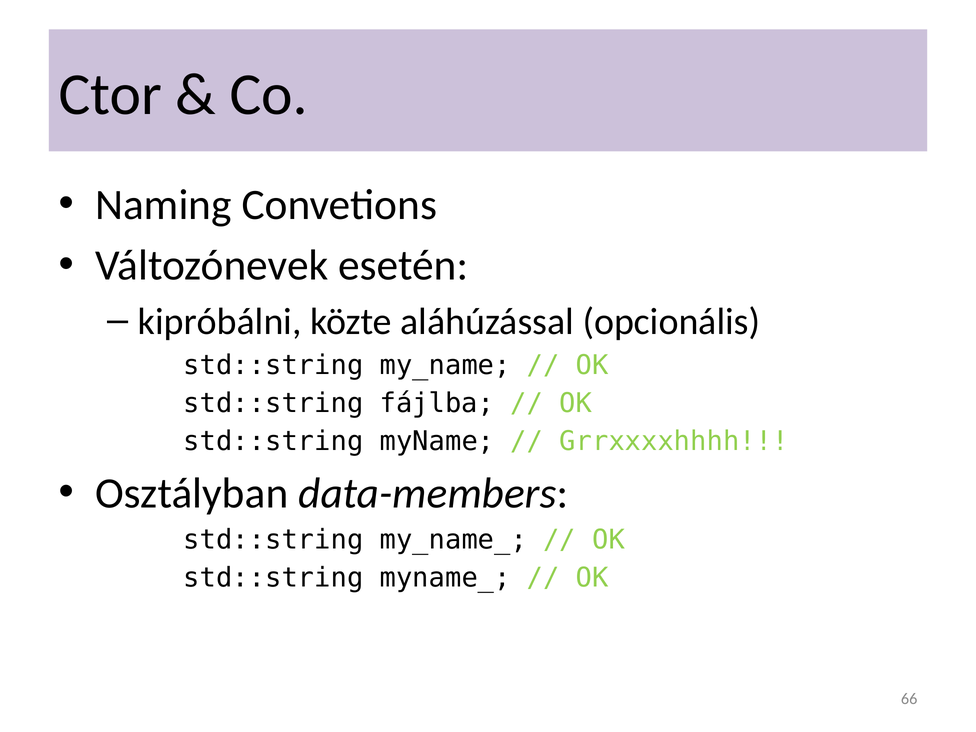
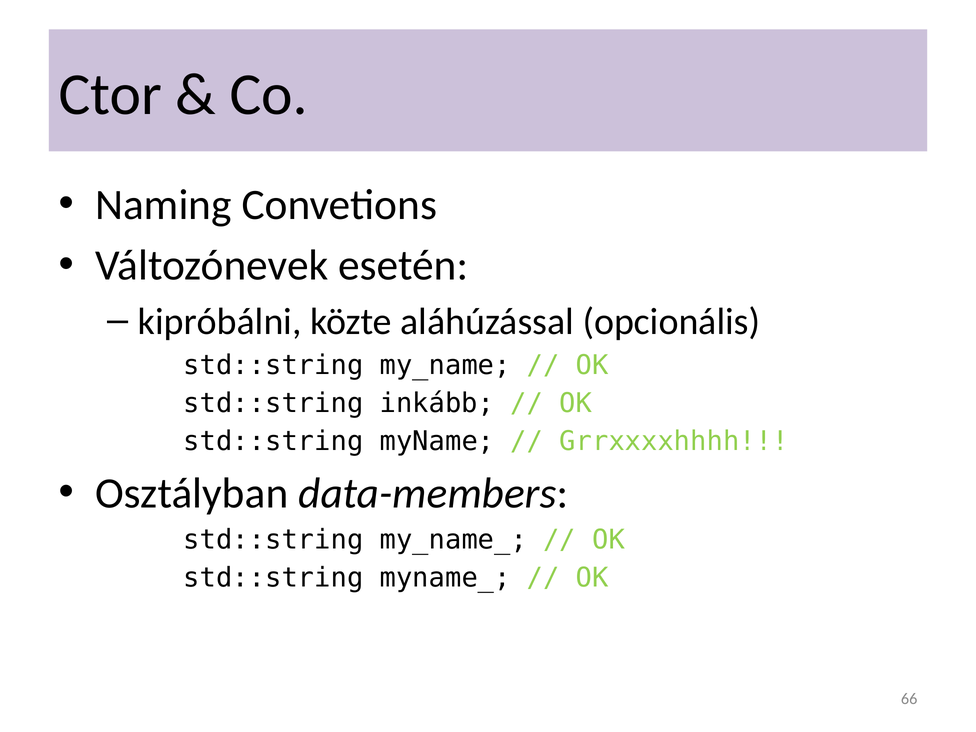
fájlba: fájlba -> inkább
